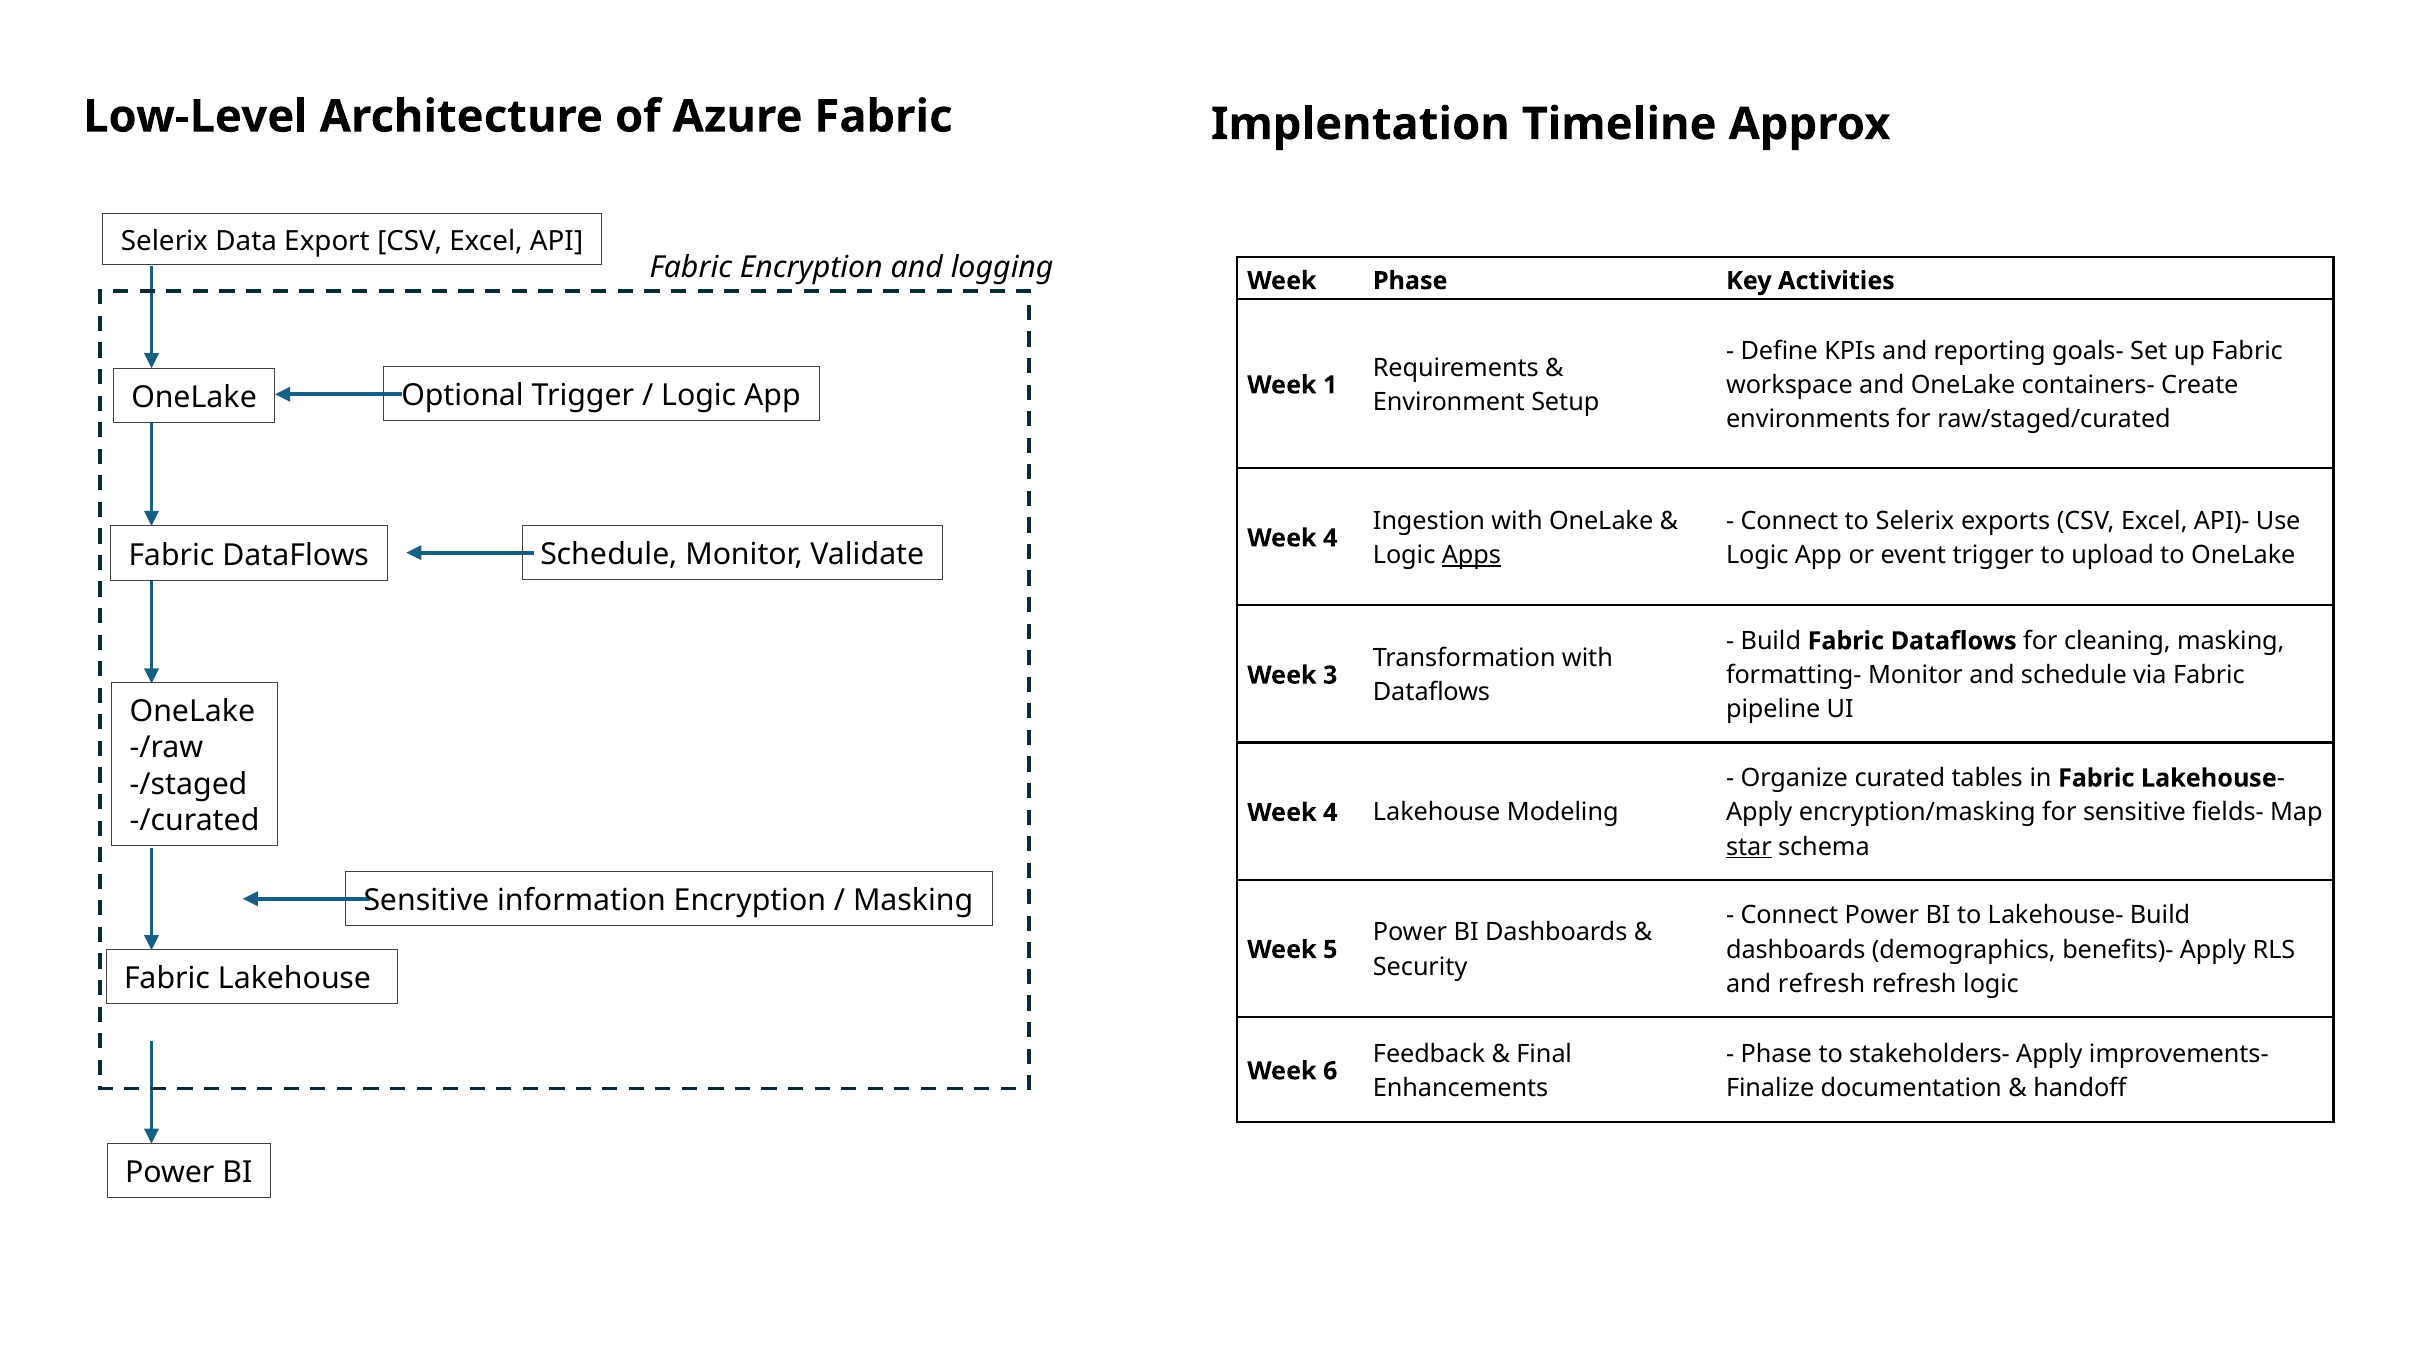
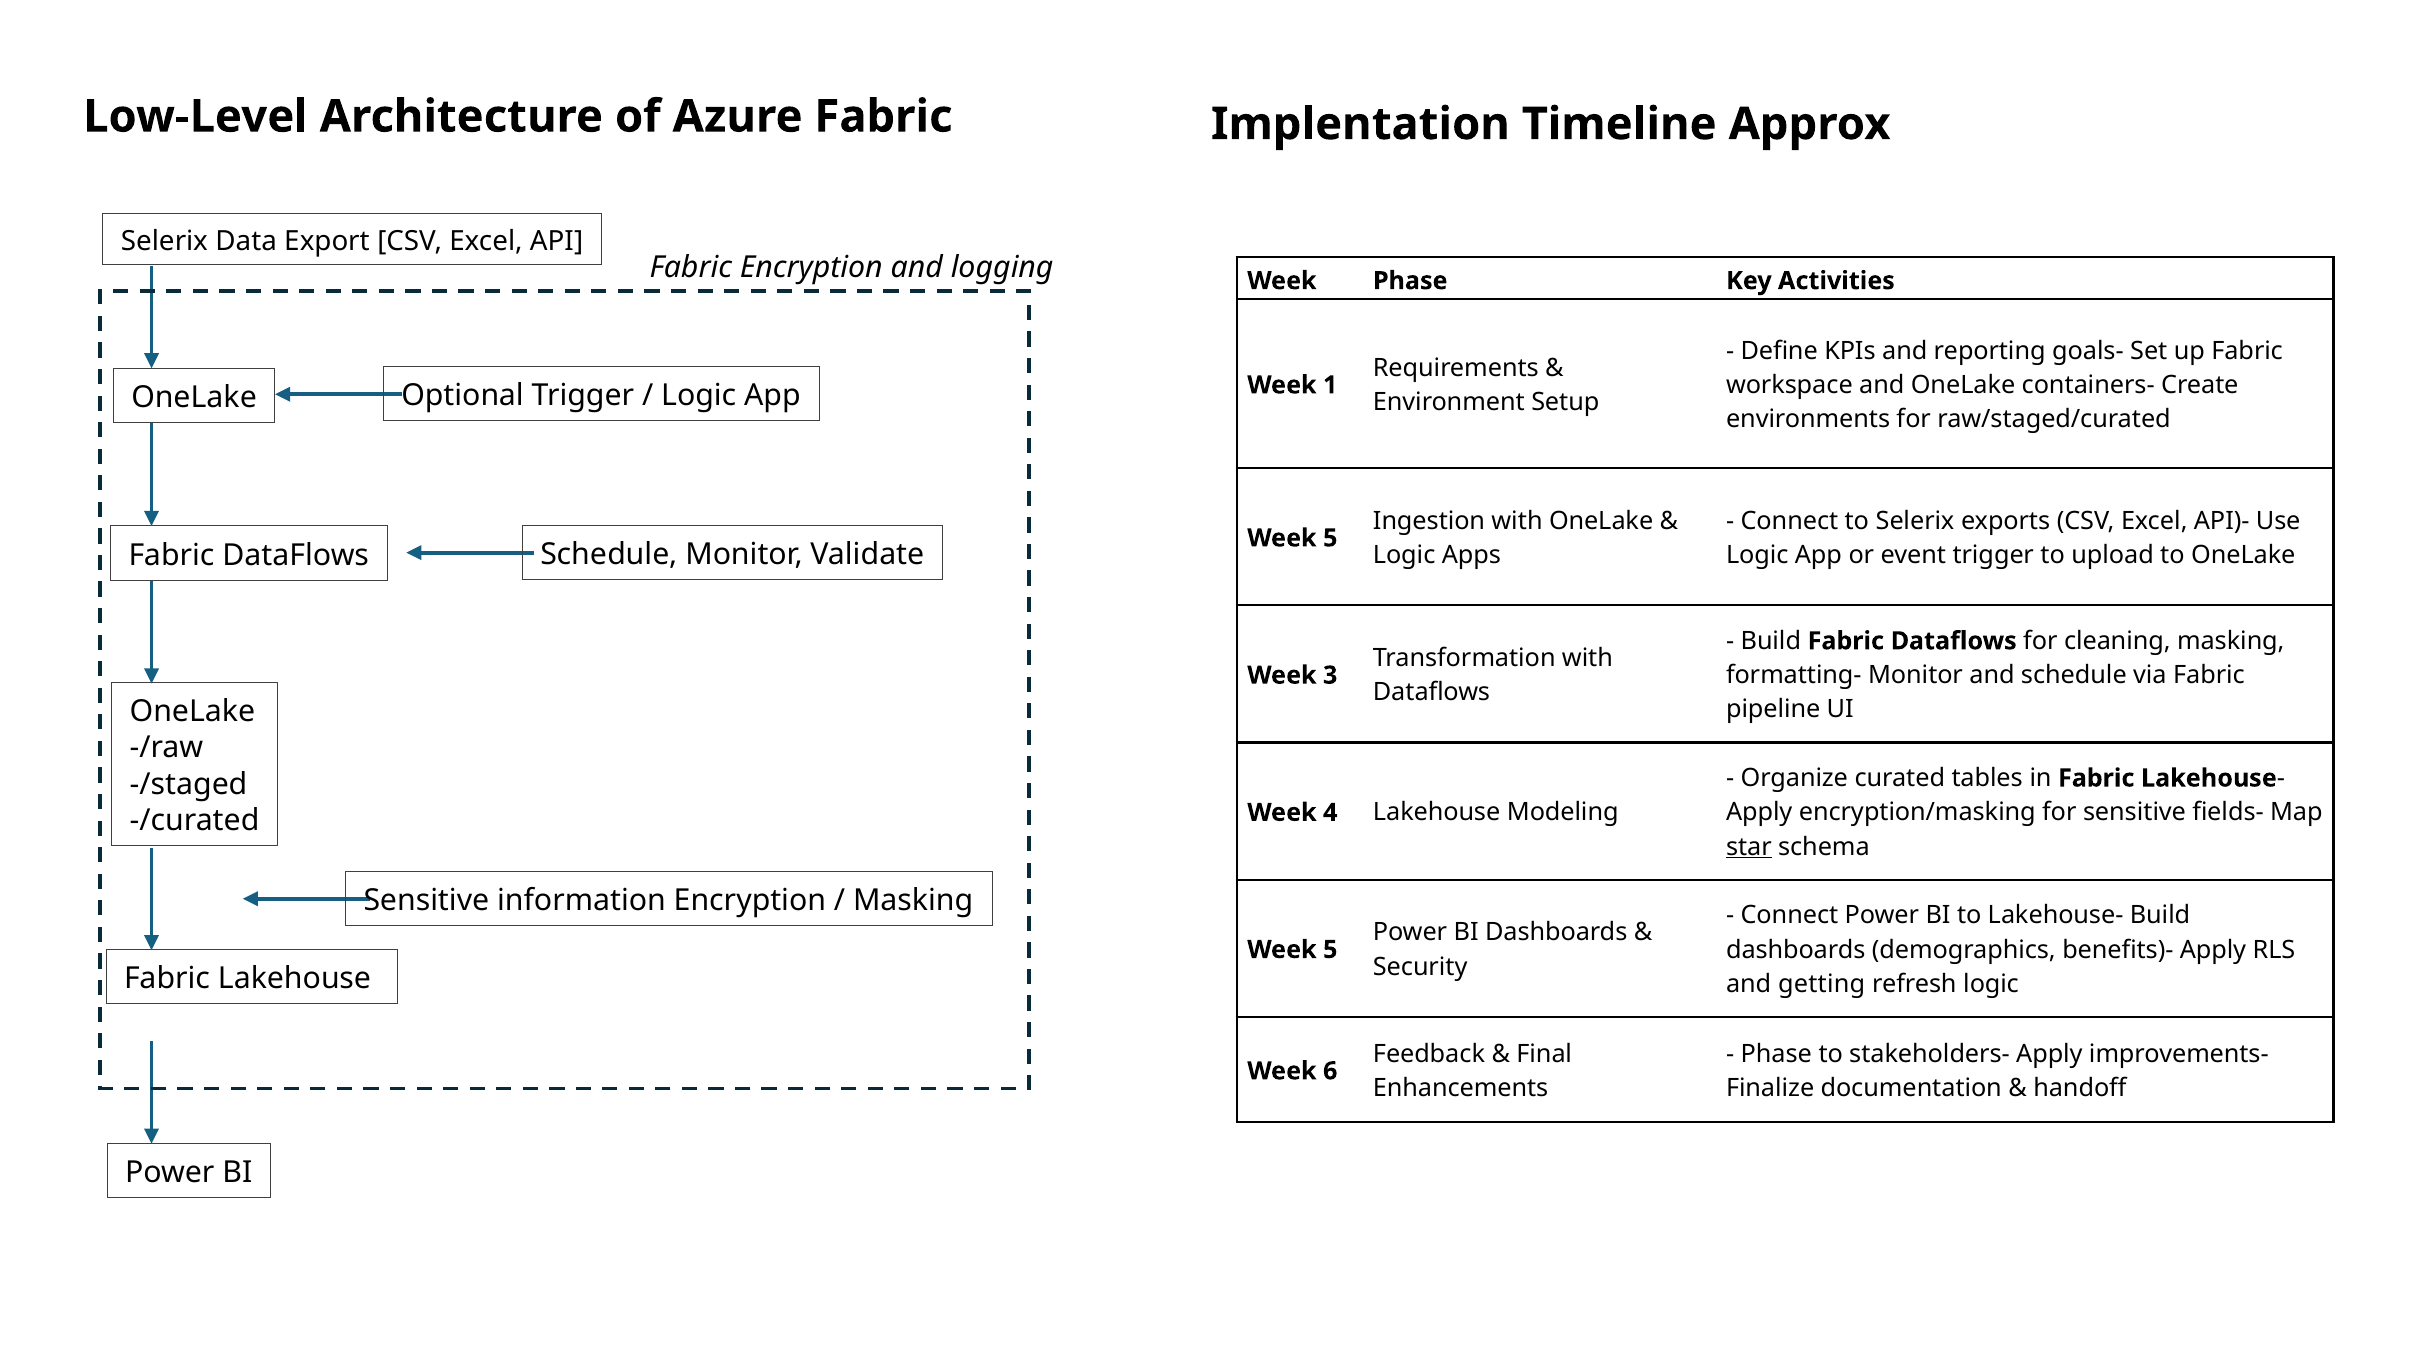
4 at (1330, 538): 4 -> 5
Apps underline: present -> none
and refresh: refresh -> getting
